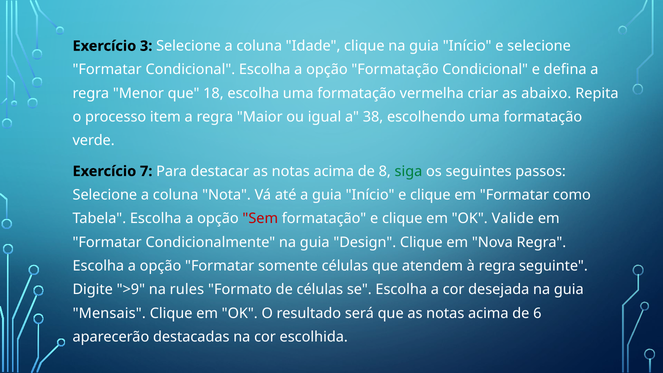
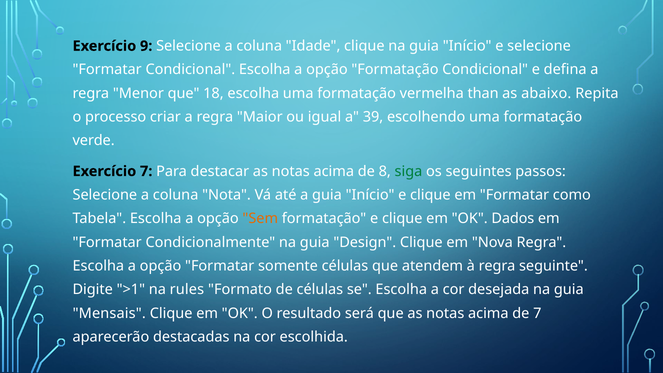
3: 3 -> 9
criar: criar -> than
item: item -> criar
38: 38 -> 39
Sem colour: red -> orange
Valide: Valide -> Dados
>9: >9 -> >1
de 6: 6 -> 7
